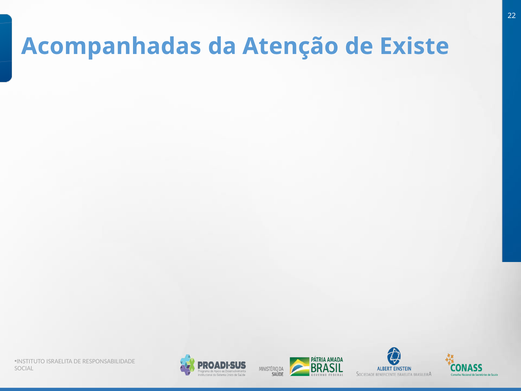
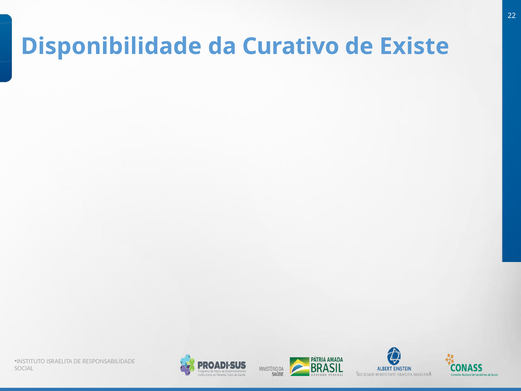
Acompanhadas: Acompanhadas -> Disponibilidade
Atenção: Atenção -> Curativo
